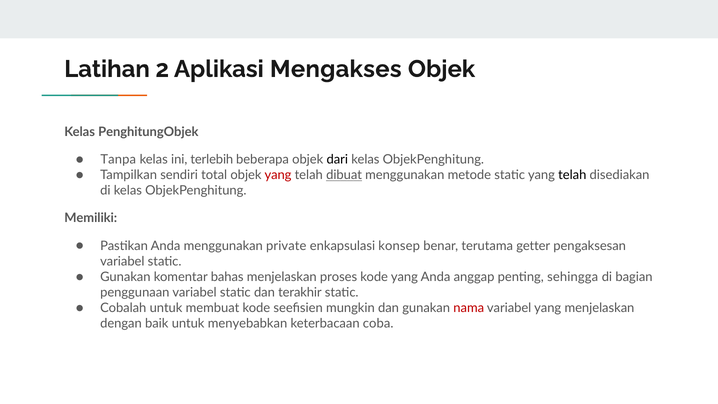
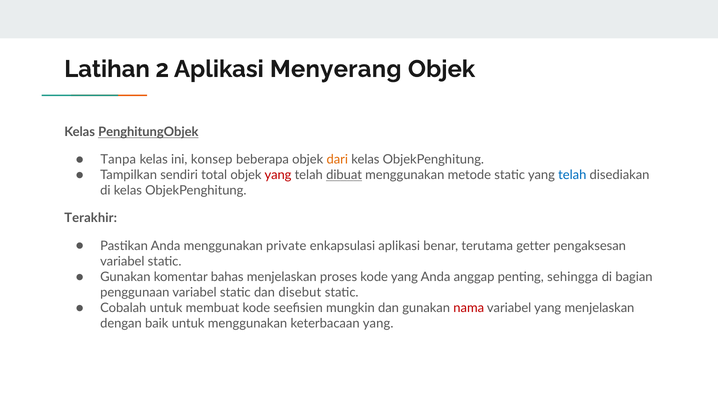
Mengakses: Mengakses -> Menyerang
PenghitungObjek underline: none -> present
terlebih: terlebih -> konsep
dari colour: black -> orange
telah at (572, 175) colour: black -> blue
Memiliki: Memiliki -> Terakhir
enkapsulasi konsep: konsep -> aplikasi
terakhir: terakhir -> disebut
untuk menyebabkan: menyebabkan -> menggunakan
keterbacaan coba: coba -> yang
